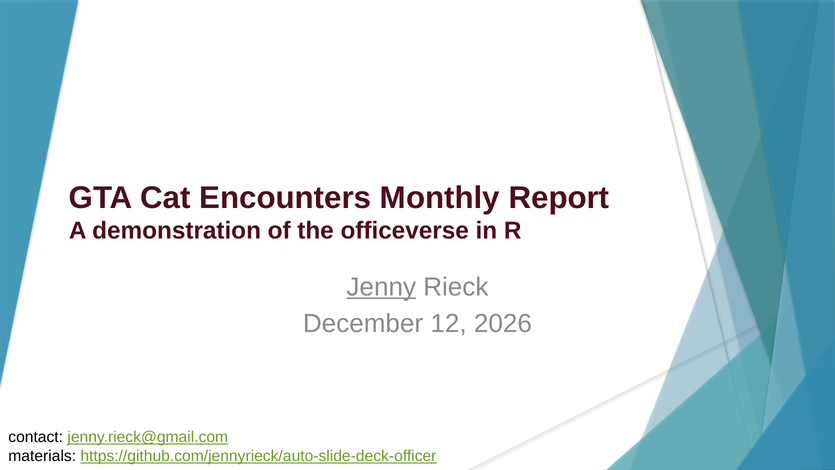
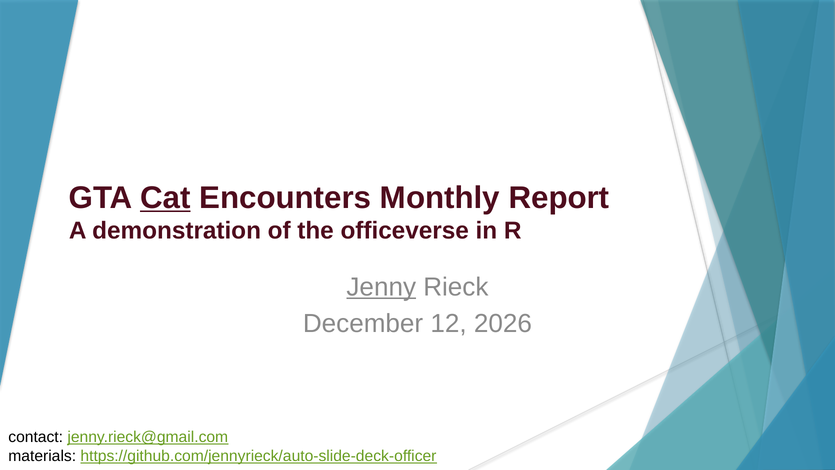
Cat underline: none -> present
